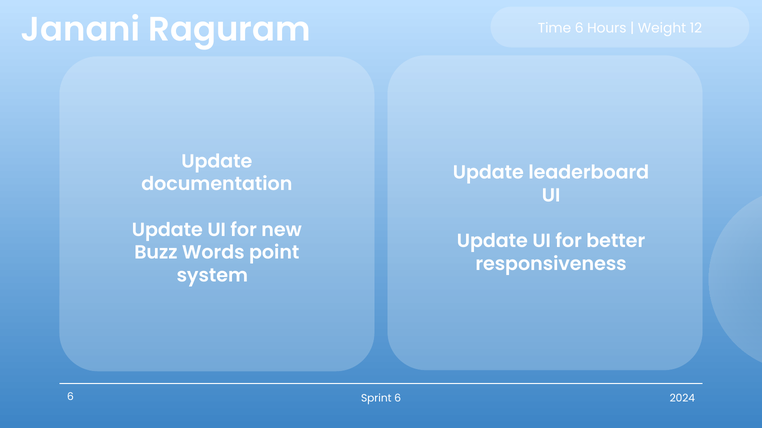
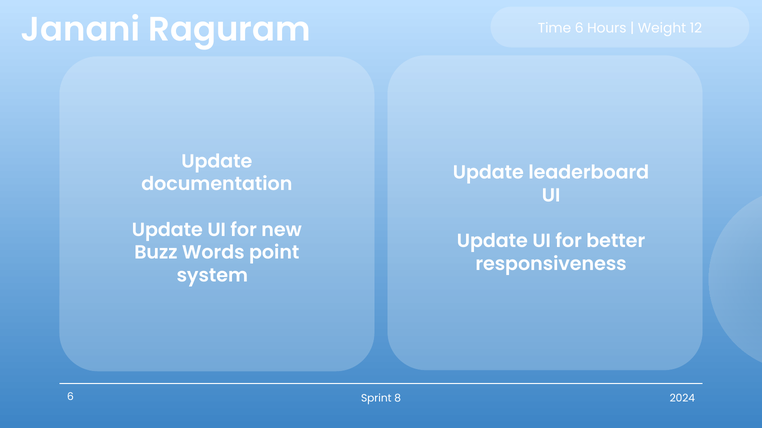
Sprint 6: 6 -> 8
